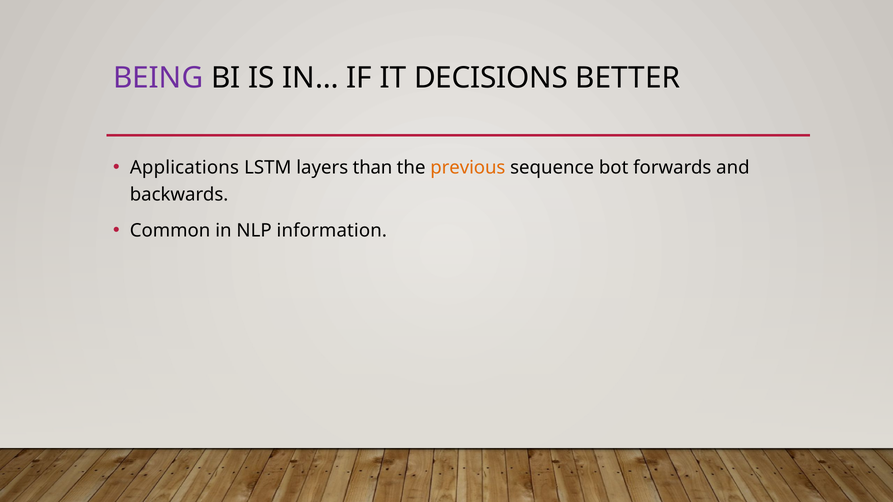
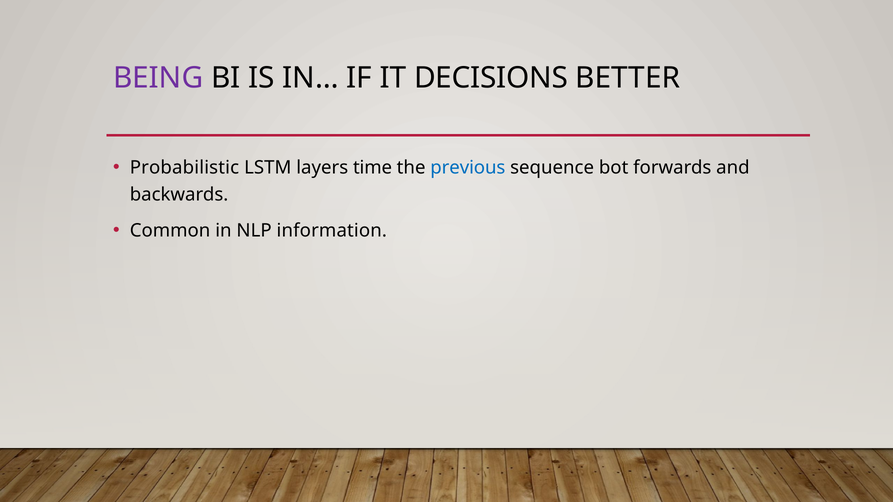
Applications: Applications -> Probabilistic
than: than -> time
previous colour: orange -> blue
